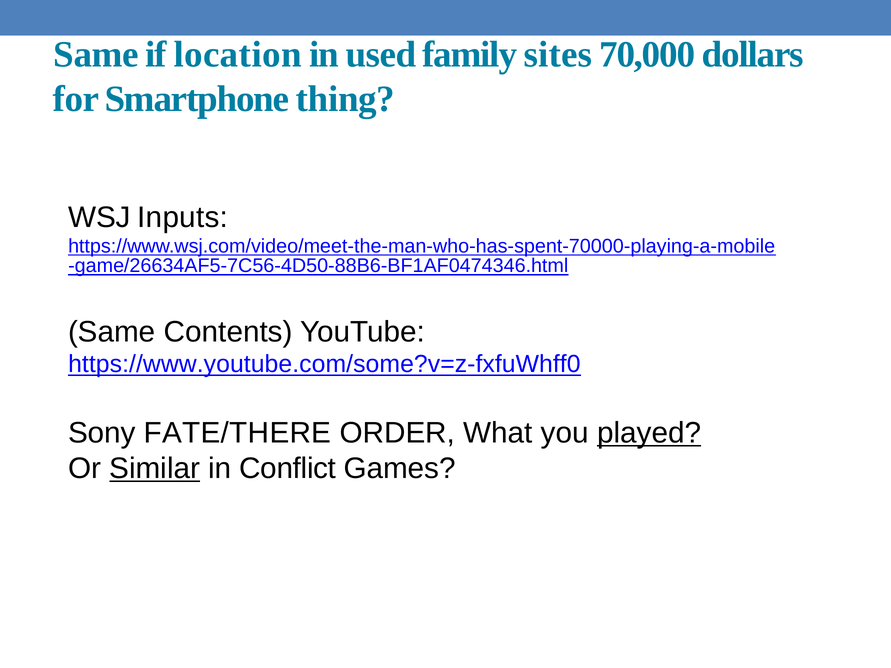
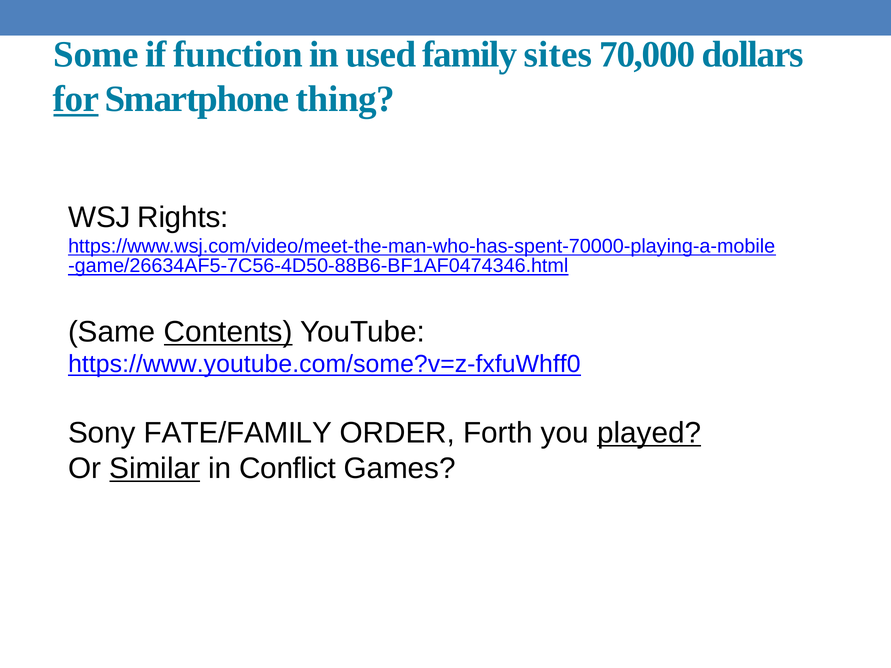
Same at (96, 55): Same -> Some
location: location -> function
for underline: none -> present
Inputs: Inputs -> Rights
Contents underline: none -> present
FATE/THERE: FATE/THERE -> FATE/FAMILY
What: What -> Forth
